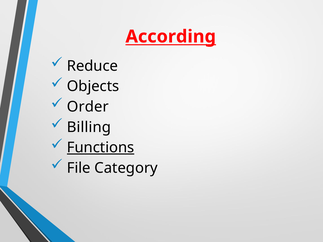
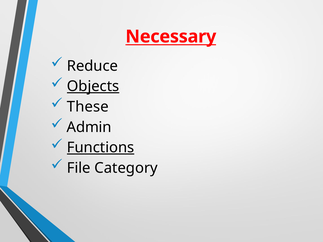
According: According -> Necessary
Objects underline: none -> present
Order: Order -> These
Billing: Billing -> Admin
